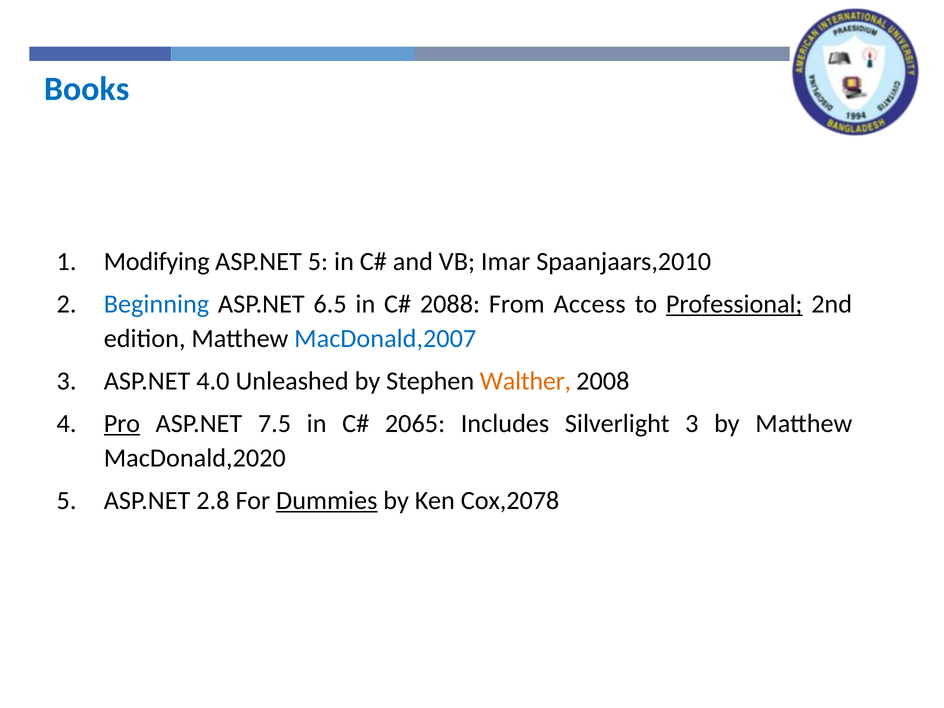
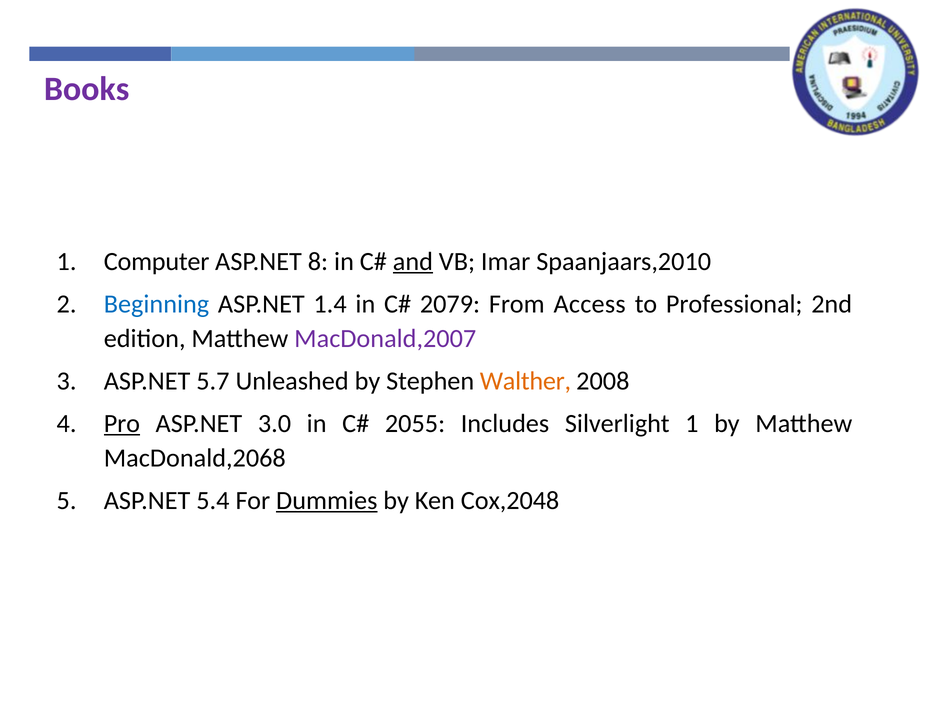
Books colour: blue -> purple
Modifying: Modifying -> Computer
ASP.NET 5: 5 -> 8
and underline: none -> present
6.5: 6.5 -> 1.4
2088: 2088 -> 2079
Professional underline: present -> none
MacDonald,2007 colour: blue -> purple
4.0: 4.0 -> 5.7
7.5: 7.5 -> 3.0
2065: 2065 -> 2055
Silverlight 3: 3 -> 1
MacDonald,2020: MacDonald,2020 -> MacDonald,2068
2.8: 2.8 -> 5.4
Cox,2078: Cox,2078 -> Cox,2048
